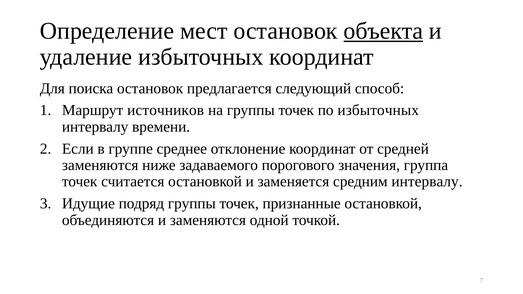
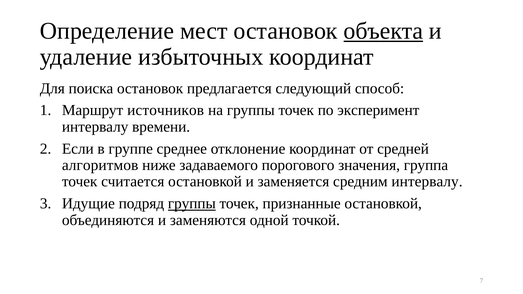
по избыточных: избыточных -> эксперимент
заменяются at (100, 165): заменяются -> алгоритмов
группы at (192, 204) underline: none -> present
